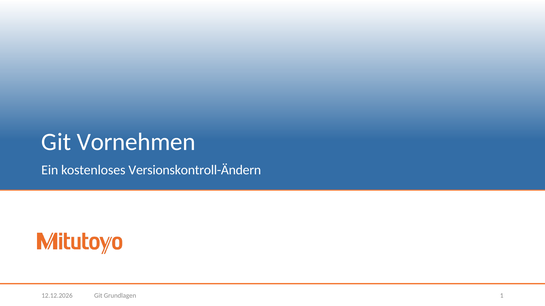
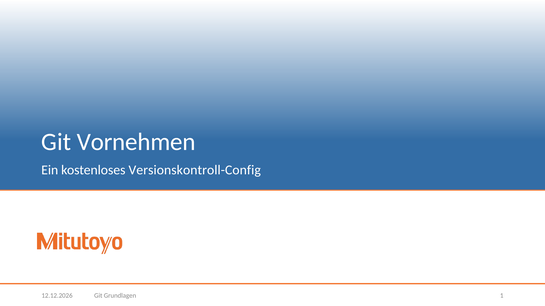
Versionskontroll-Ändern: Versionskontroll-Ändern -> Versionskontroll-Config
